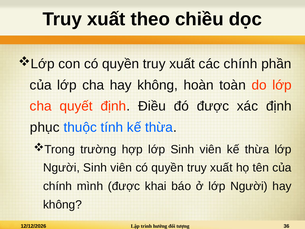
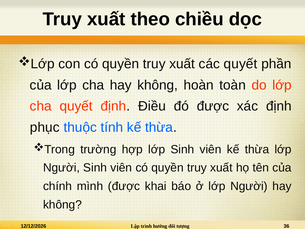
các chính: chính -> quyết
